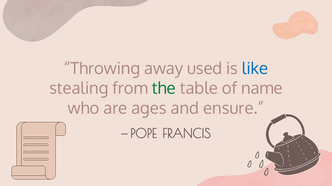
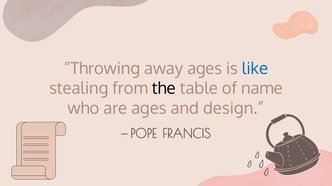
away used: used -> ages
the colour: green -> black
ensure: ensure -> design
